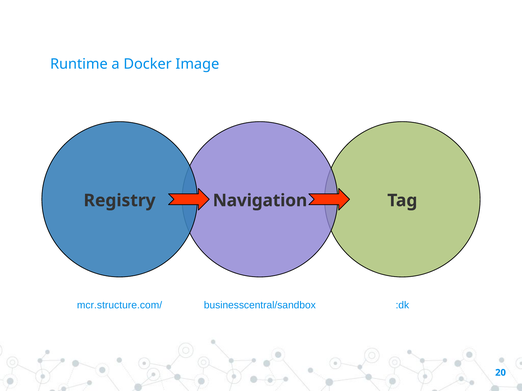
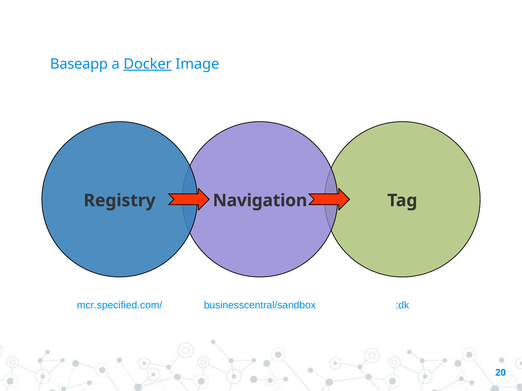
Runtime: Runtime -> Baseapp
Docker underline: none -> present
mcr.structure.com/: mcr.structure.com/ -> mcr.specified.com/
